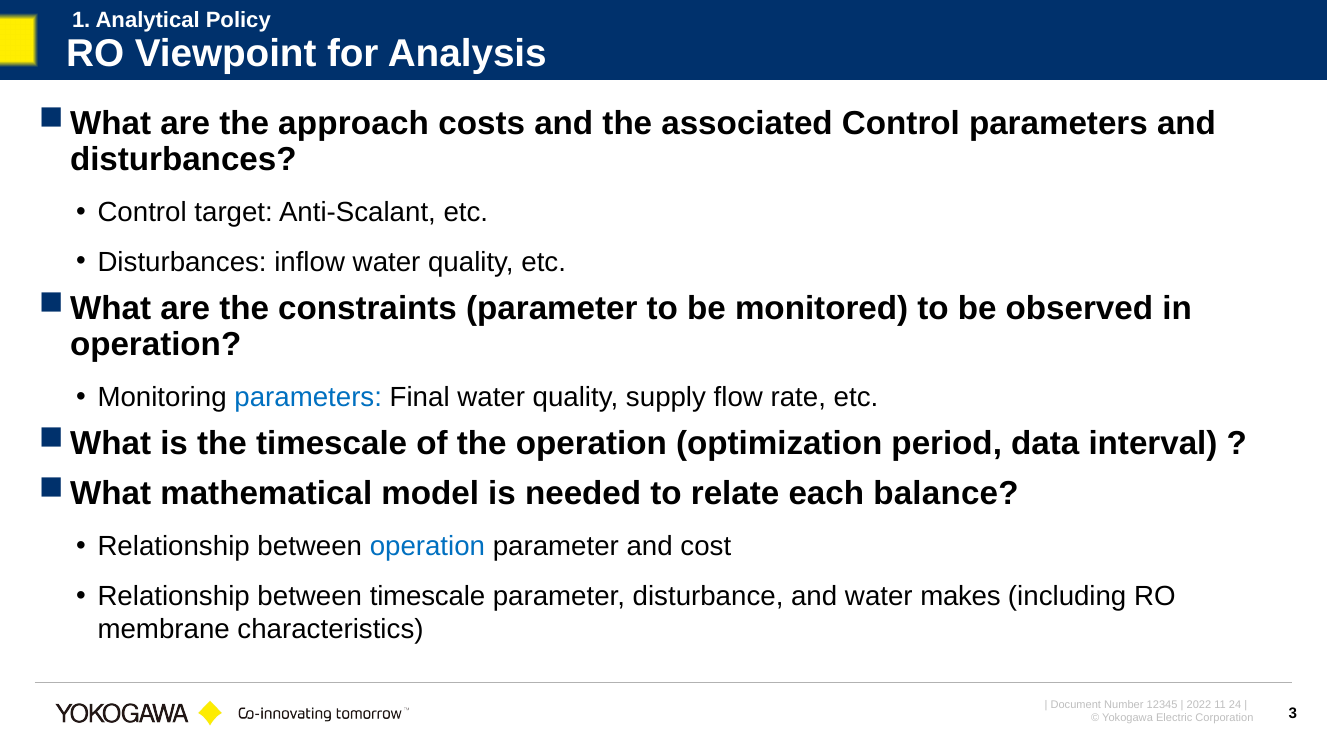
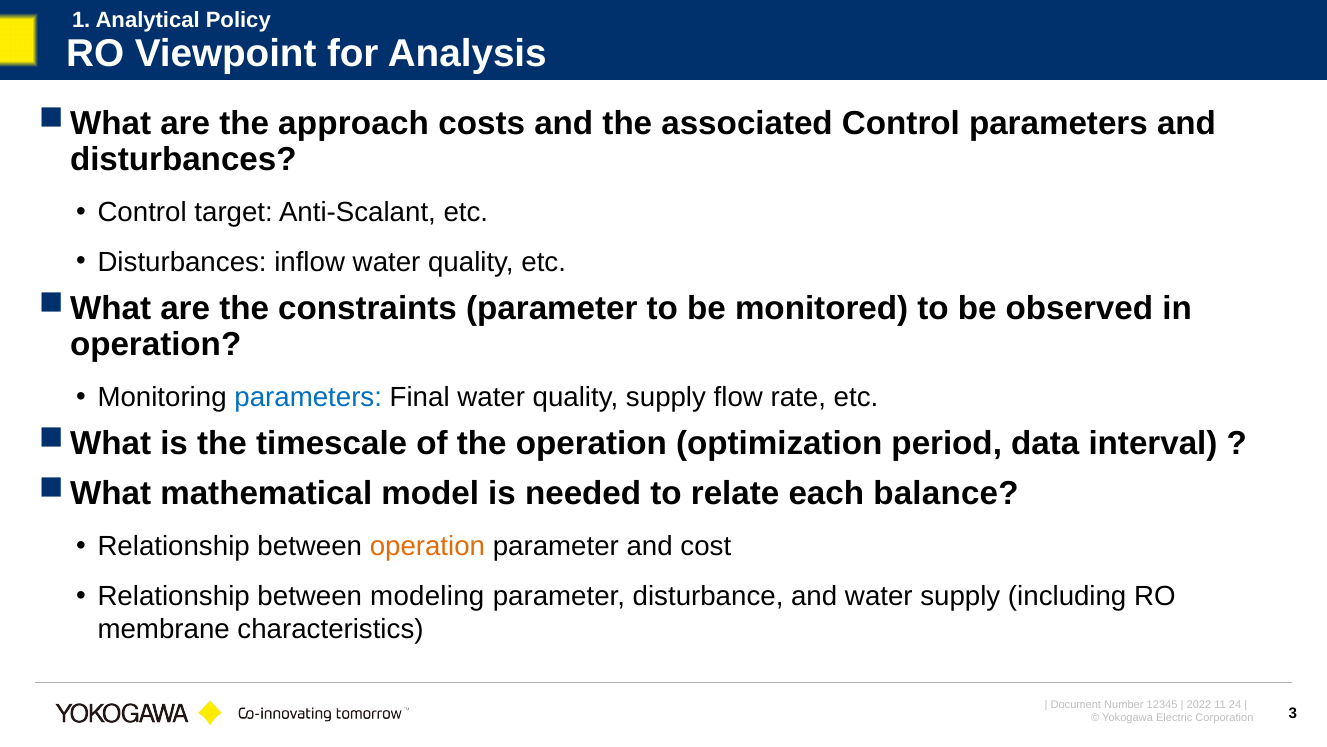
operation at (427, 546) colour: blue -> orange
between timescale: timescale -> modeling
water makes: makes -> supply
